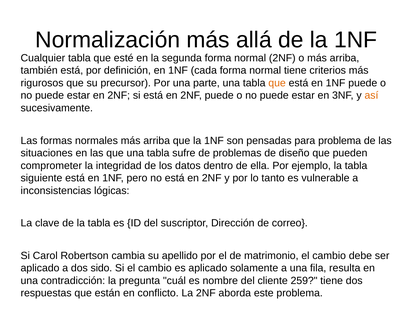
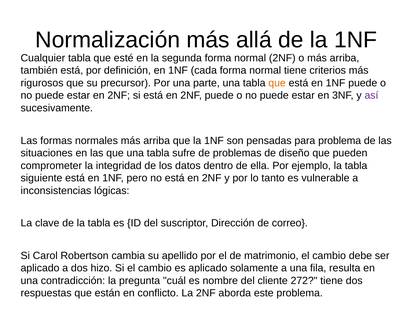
así colour: orange -> purple
sido: sido -> hizo
259: 259 -> 272
